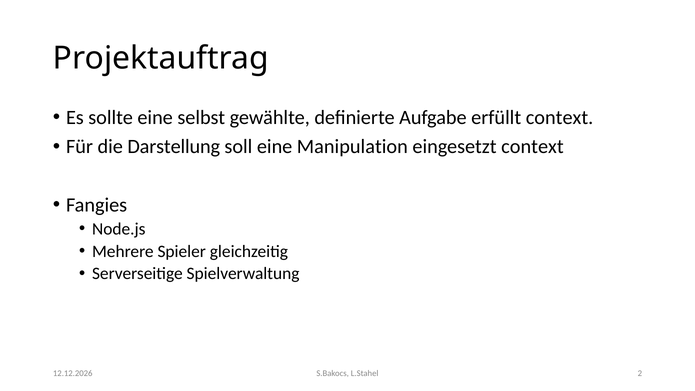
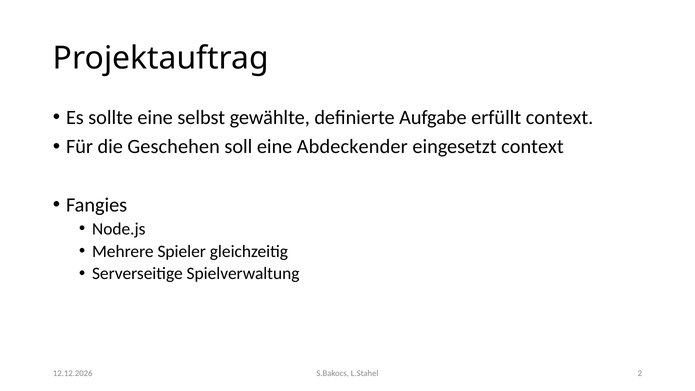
Darstellung: Darstellung -> Geschehen
Manipulation: Manipulation -> Abdeckender
